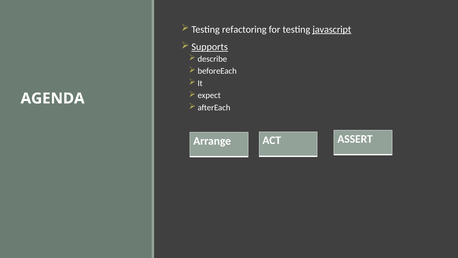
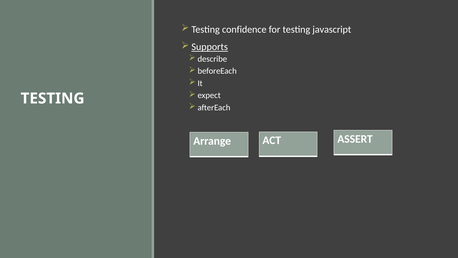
refactoring: refactoring -> confidence
javascript underline: present -> none
AGENDA at (53, 98): AGENDA -> TESTING
